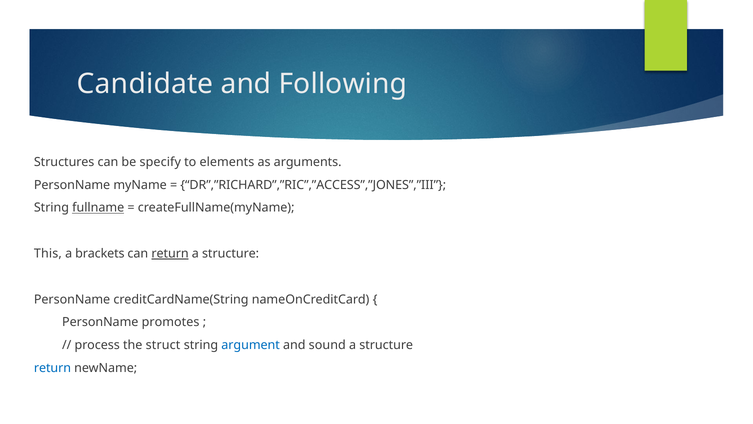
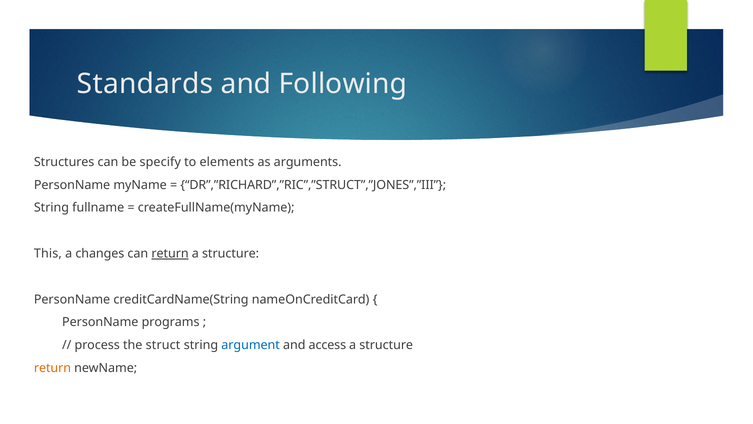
Candidate: Candidate -> Standards
DR”,”RICHARD”,”RIC”,”ACCESS”,”JONES”,”III: DR”,”RICHARD”,”RIC”,”ACCESS”,”JONES”,”III -> DR”,”RICHARD”,”RIC”,”STRUCT”,”JONES”,”III
fullname underline: present -> none
brackets: brackets -> changes
promotes: promotes -> programs
sound: sound -> access
return at (52, 368) colour: blue -> orange
